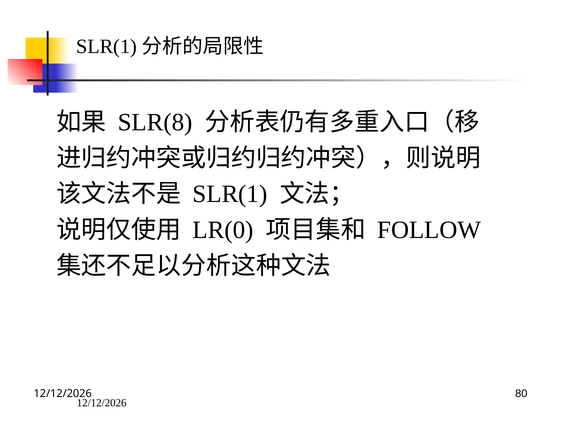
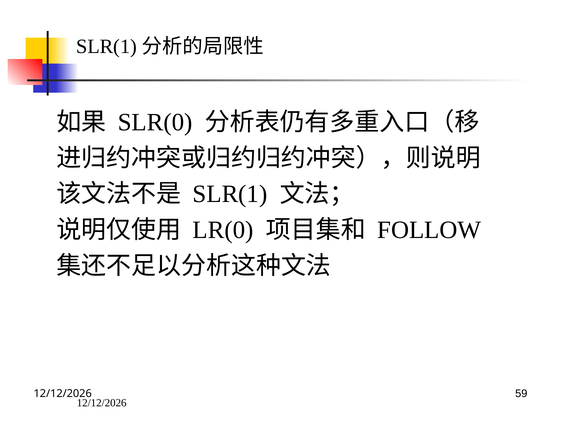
SLR(8: SLR(8 -> SLR(0
80: 80 -> 59
